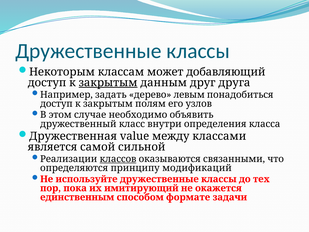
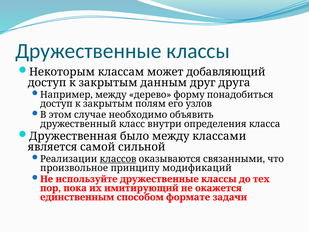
закрытым at (108, 83) underline: present -> none
Например задать: задать -> между
левым: левым -> форму
value: value -> было
определяются: определяются -> произвольное
